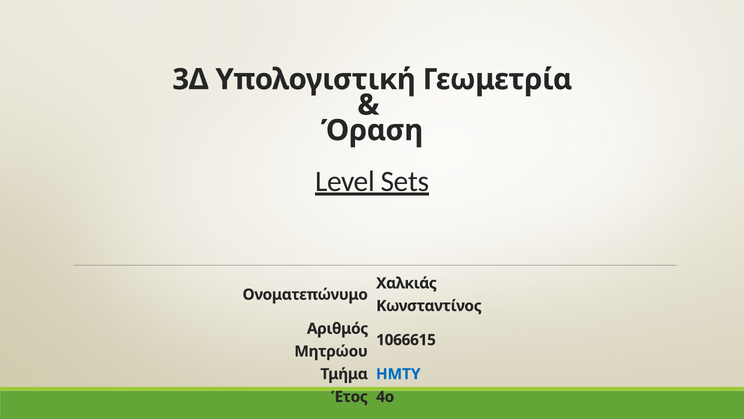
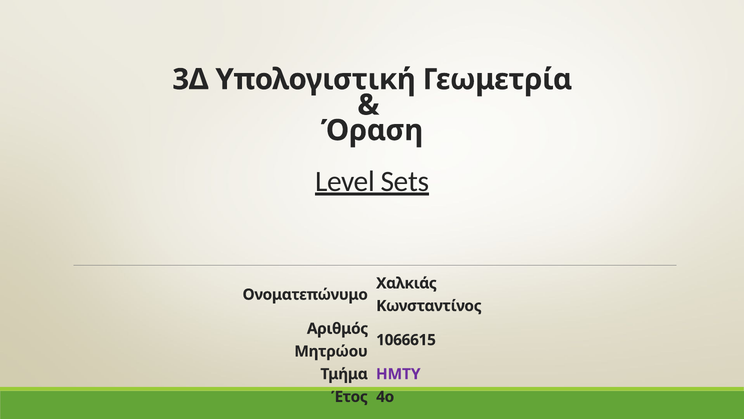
ΗΜΤΥ colour: blue -> purple
